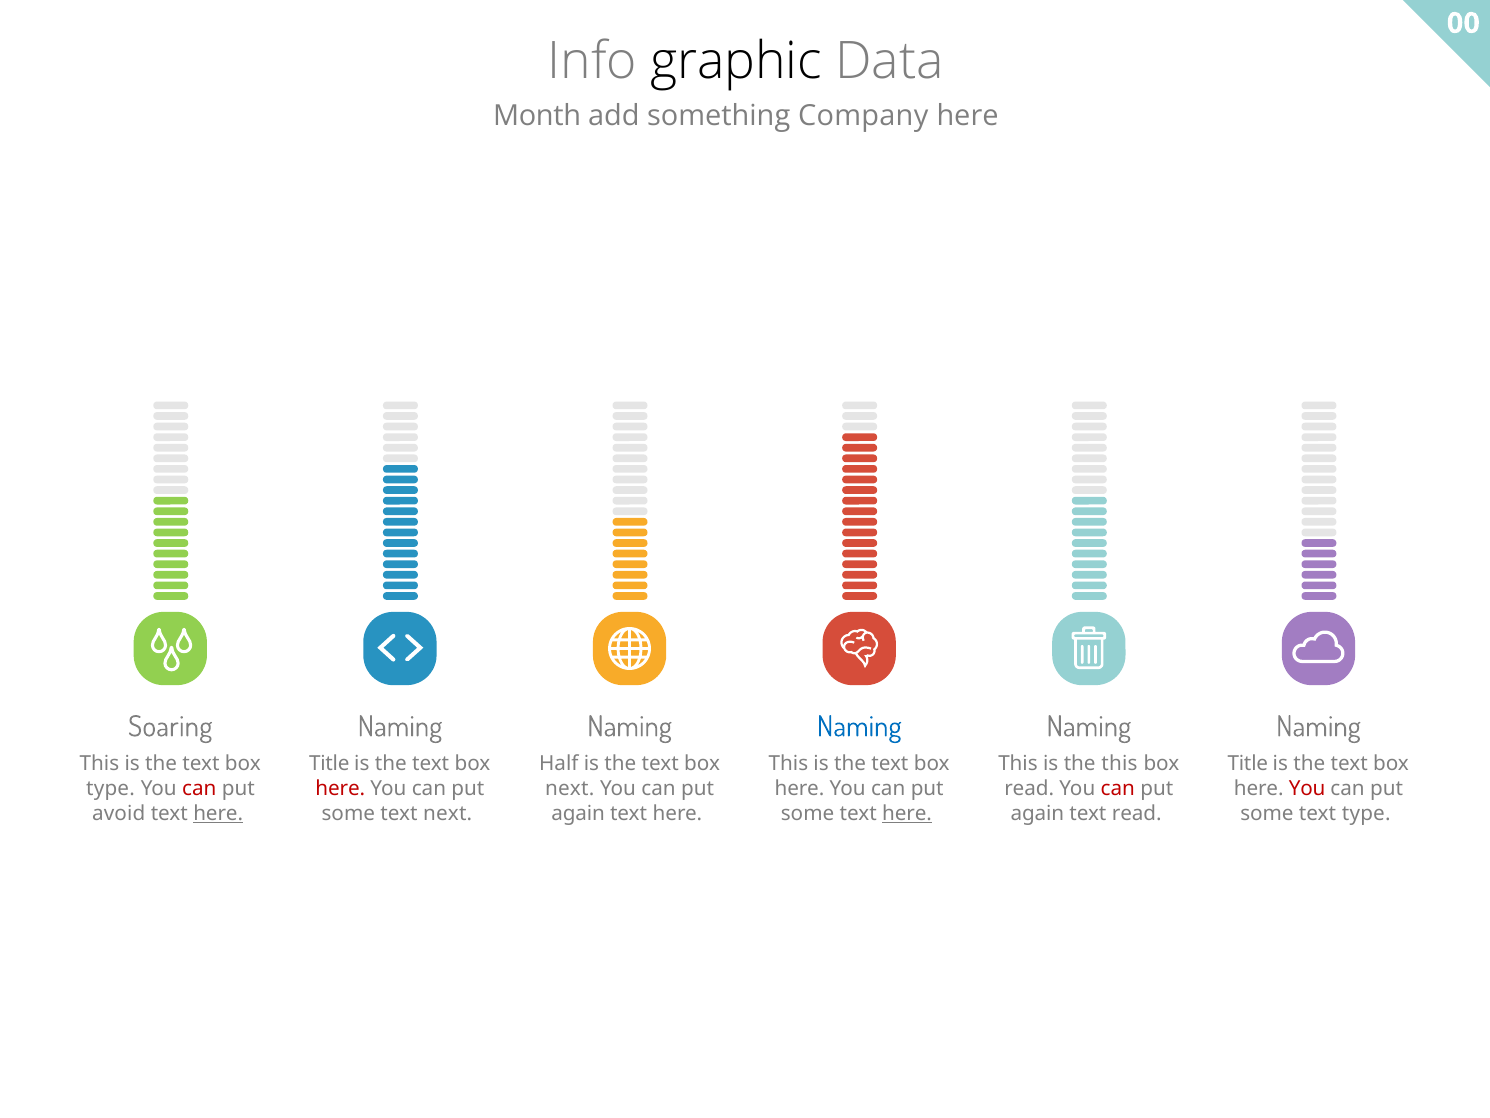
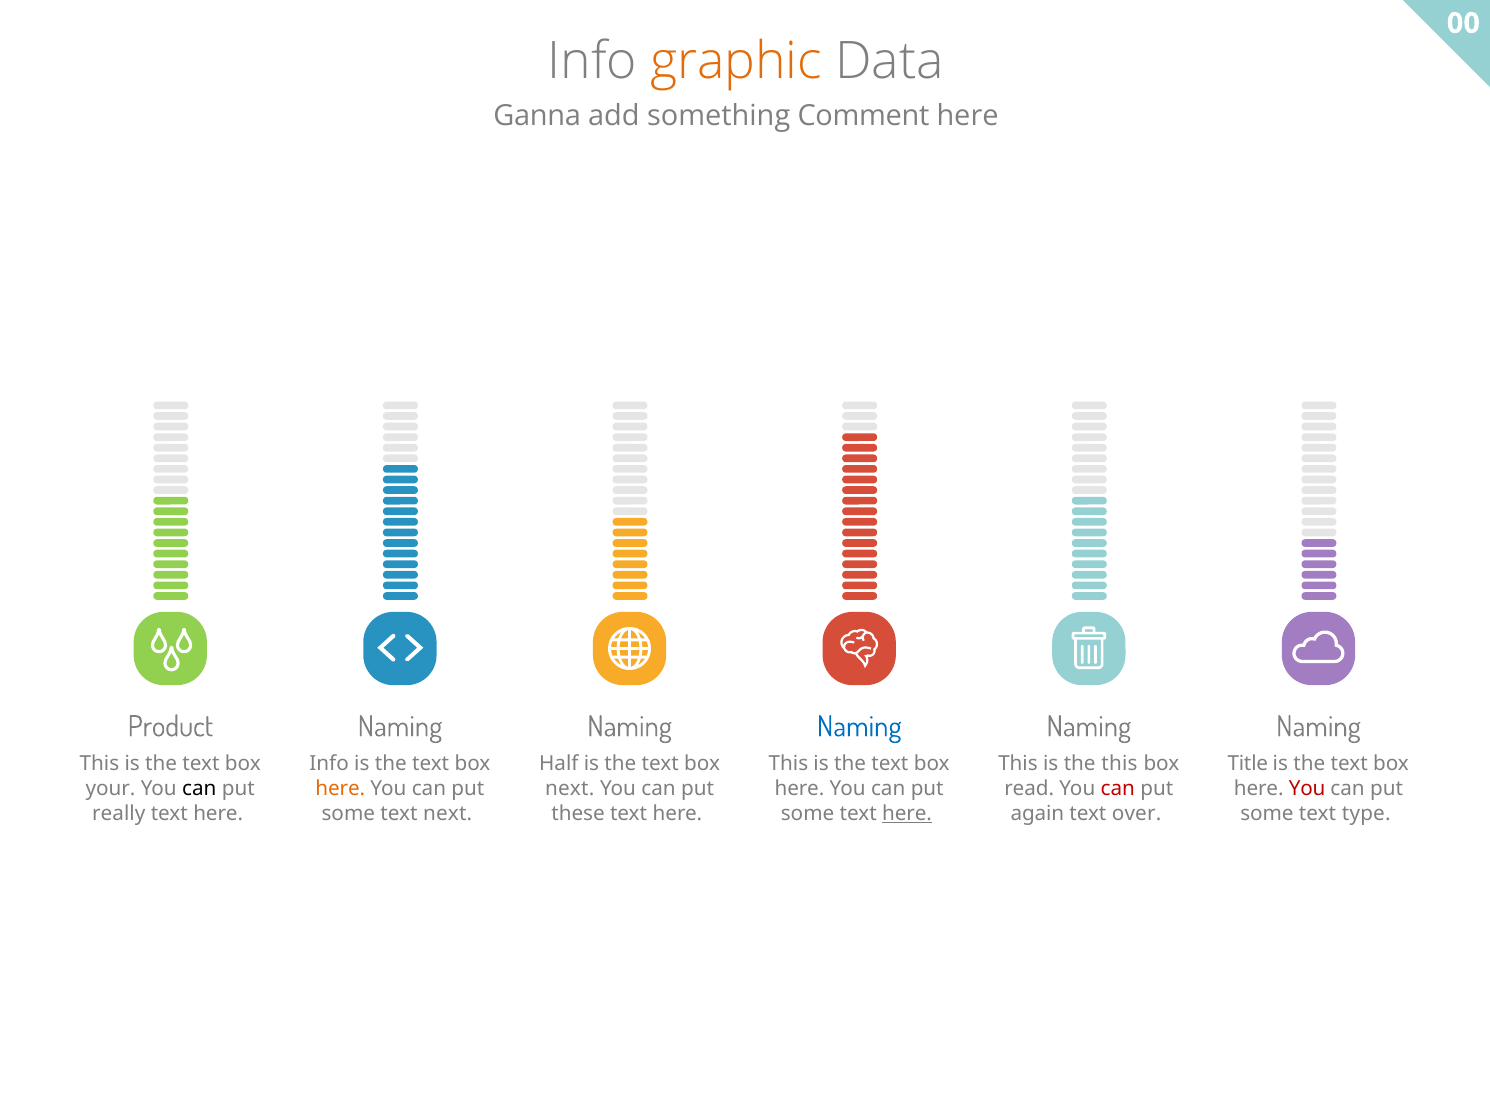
graphic colour: black -> orange
Month: Month -> Ganna
Company: Company -> Comment
Soaring: Soaring -> Product
Title at (329, 764): Title -> Info
type at (110, 788): type -> your
can at (199, 788) colour: red -> black
here at (340, 788) colour: red -> orange
avoid: avoid -> really
here at (218, 813) underline: present -> none
again at (578, 813): again -> these
text read: read -> over
